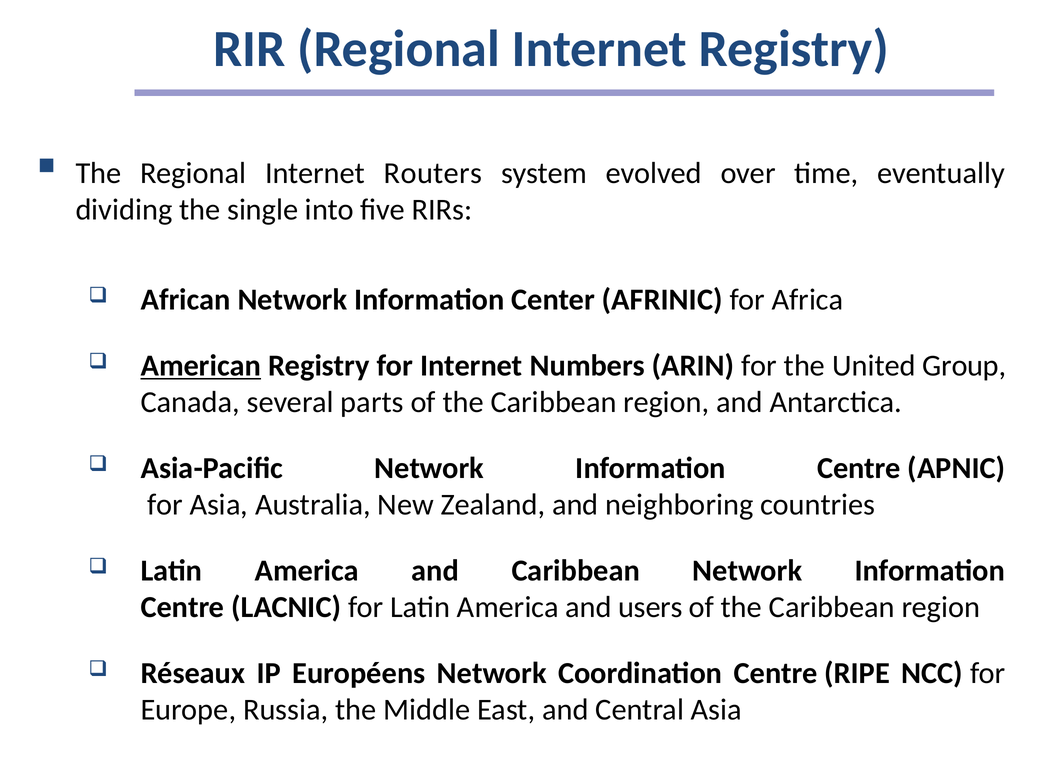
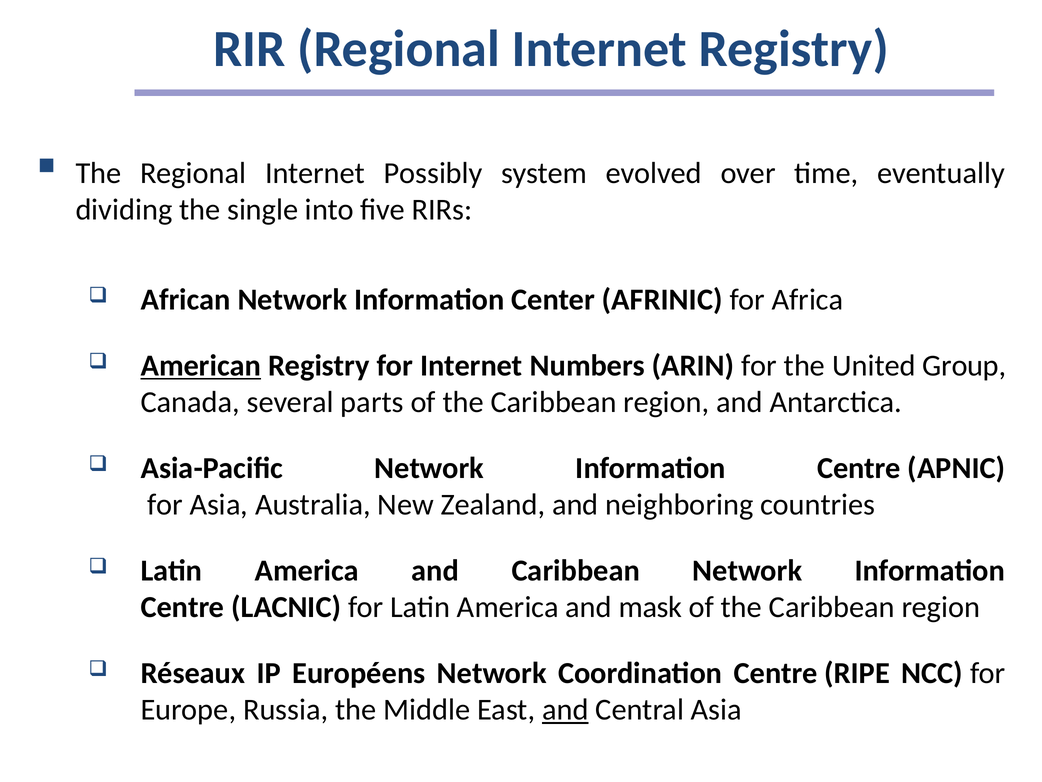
Routers: Routers -> Possibly
users: users -> mask
and at (565, 709) underline: none -> present
